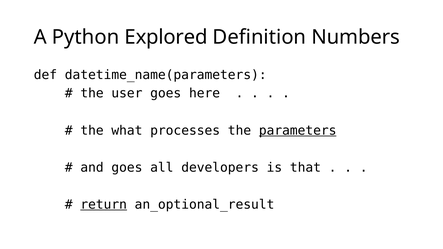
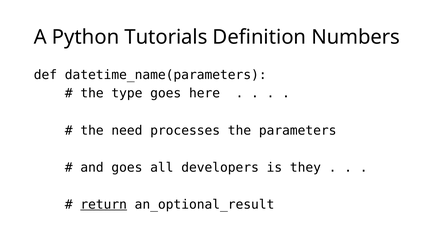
Explored: Explored -> Tutorials
user: user -> type
what: what -> need
parameters underline: present -> none
that: that -> they
